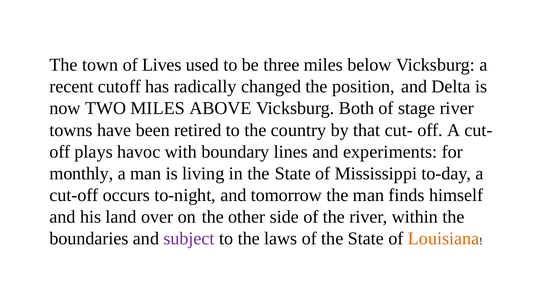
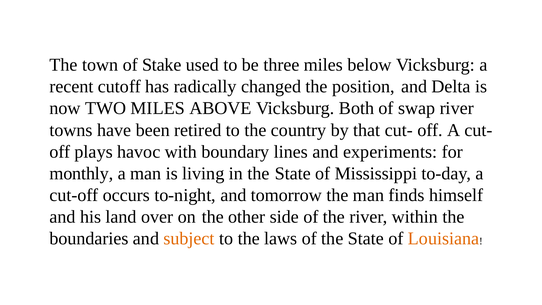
Lives: Lives -> Stake
stage: stage -> swap
subject colour: purple -> orange
